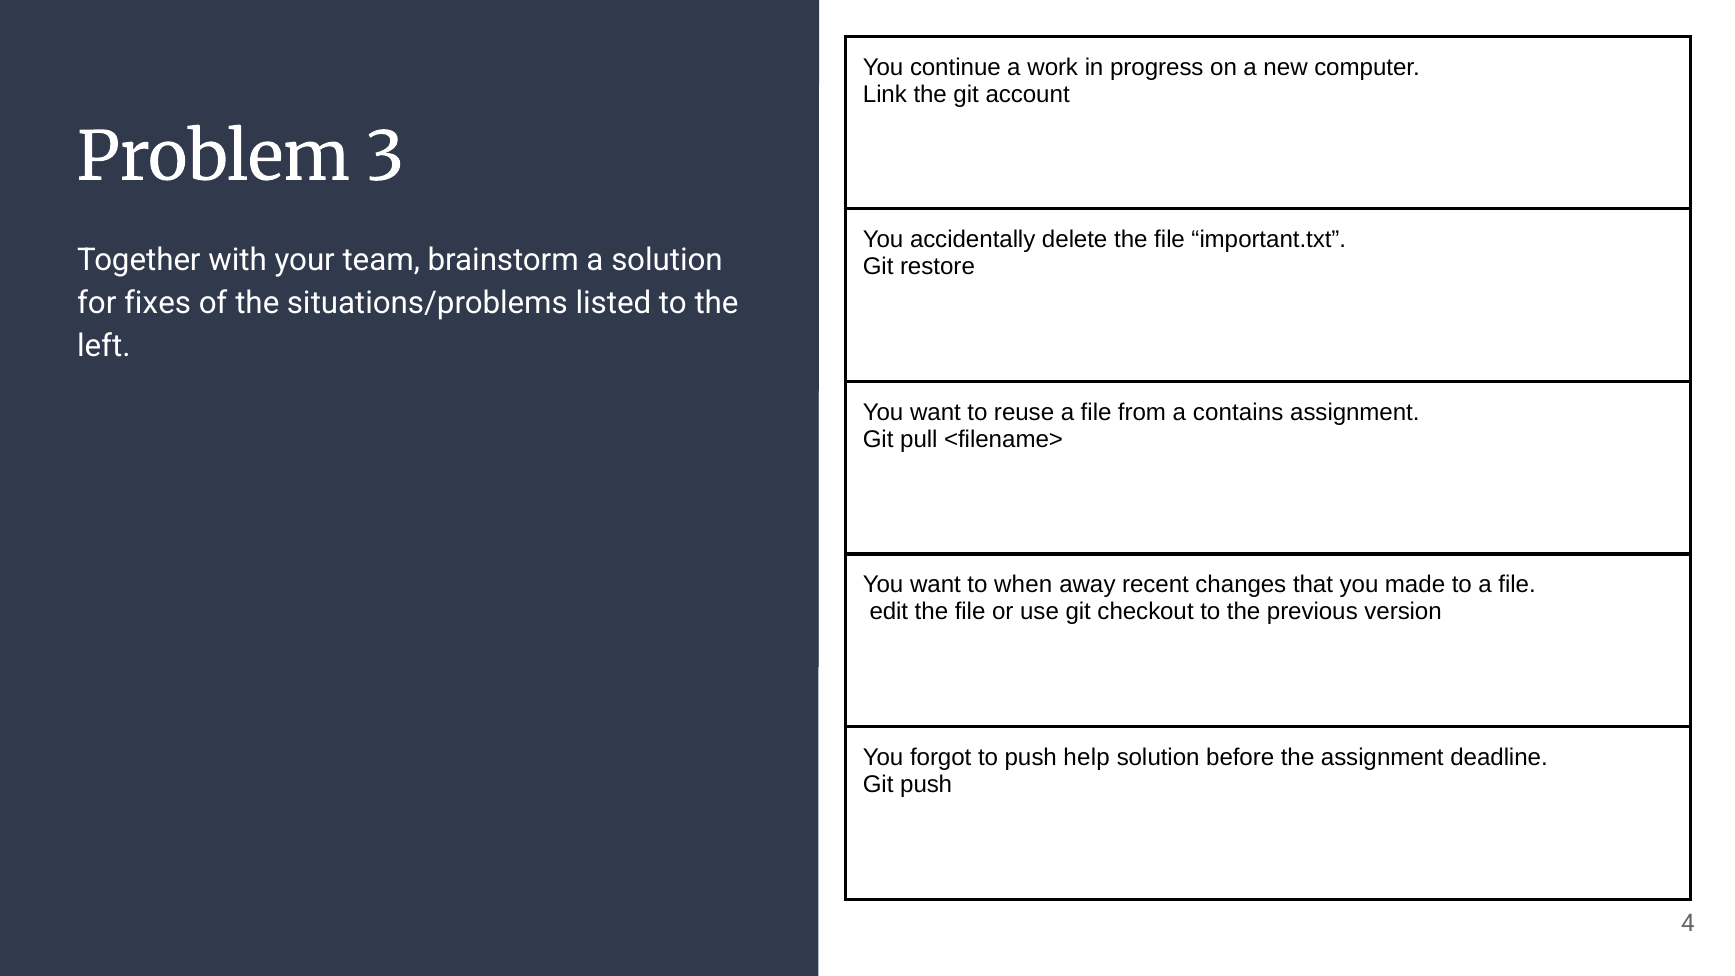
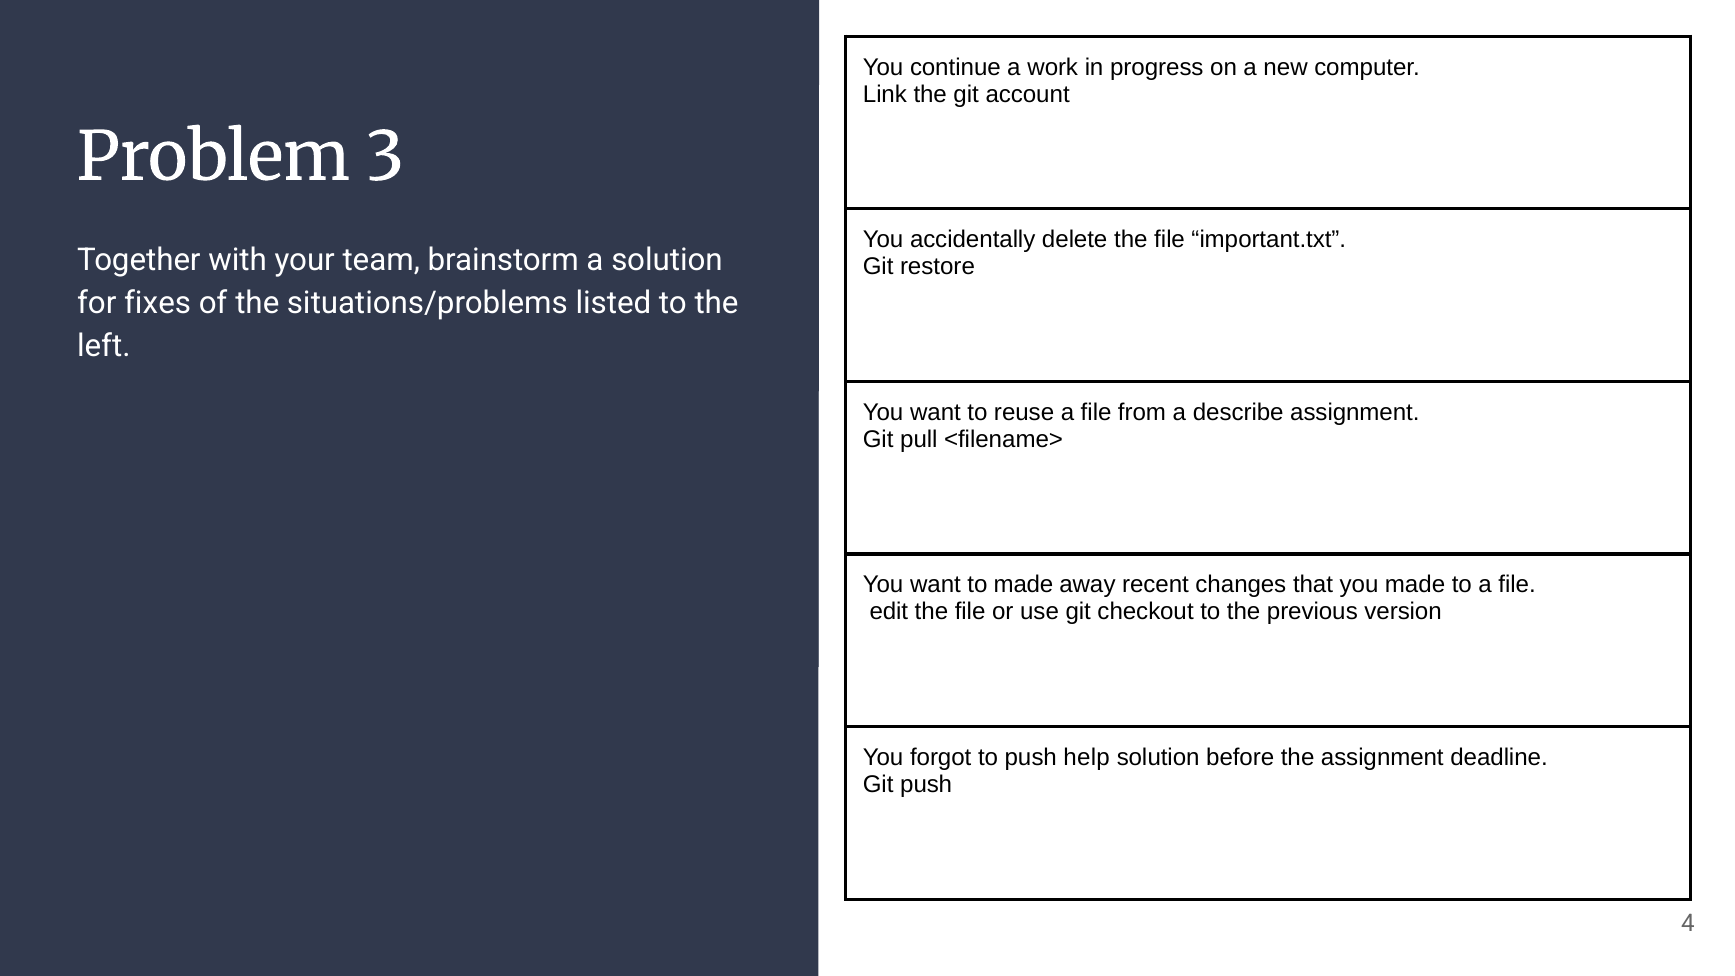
contains: contains -> describe
to when: when -> made
